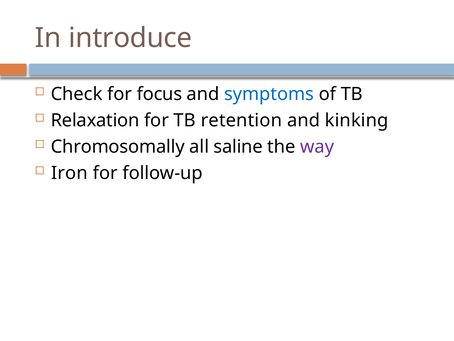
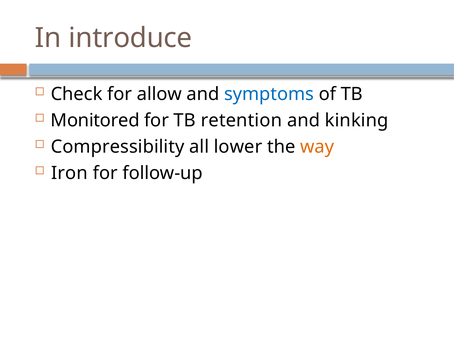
focus: focus -> allow
Relaxation: Relaxation -> Monitored
Chromosomally: Chromosomally -> Compressibility
saline: saline -> lower
way colour: purple -> orange
